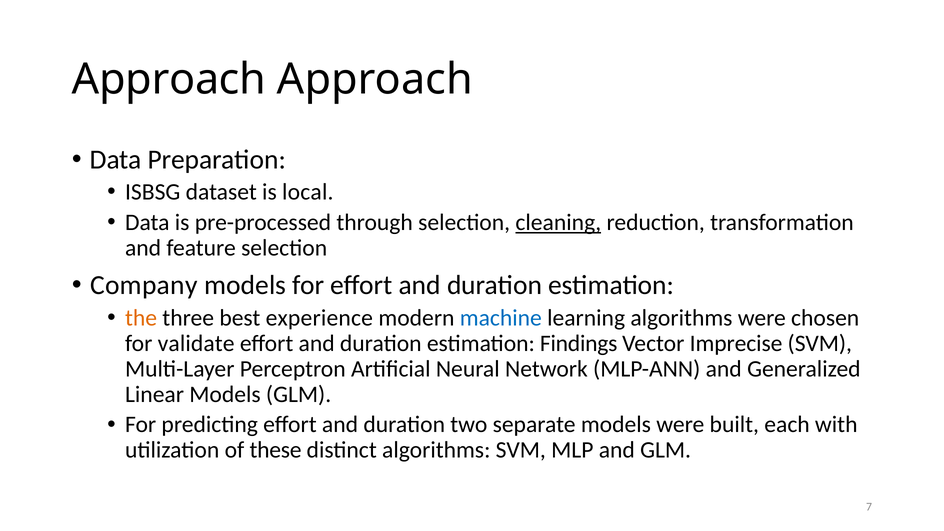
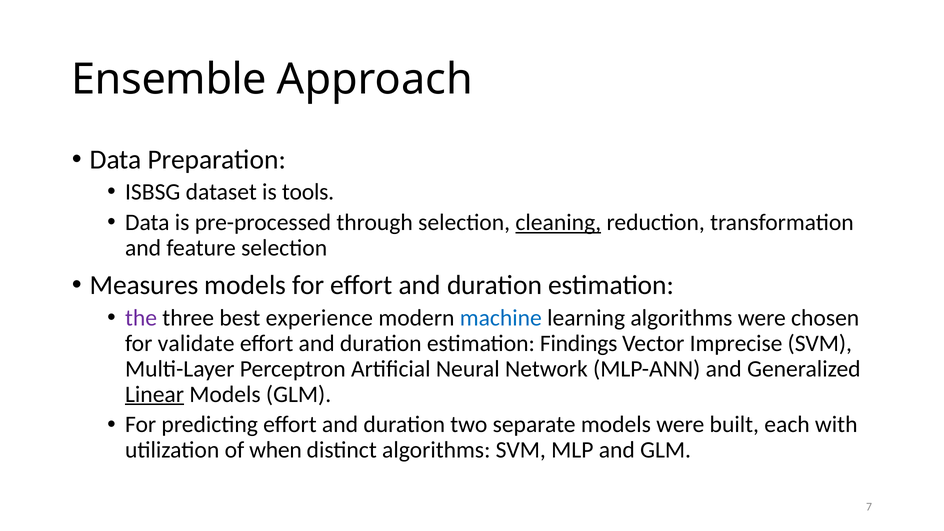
Approach at (169, 79): Approach -> Ensemble
local: local -> tools
Company: Company -> Measures
the colour: orange -> purple
Linear underline: none -> present
these: these -> when
